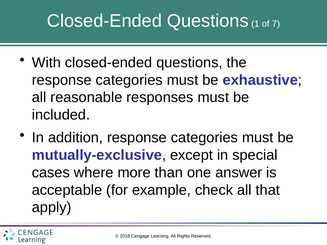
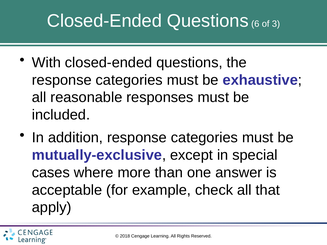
1: 1 -> 6
7: 7 -> 3
